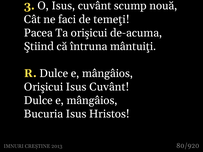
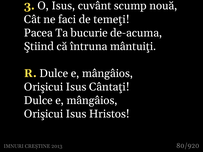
Ta orişicui: orişicui -> bucurie
Cuvânt at (109, 87): Cuvânt -> Cântaţi
Bucuria at (44, 114): Bucuria -> Orişicui
